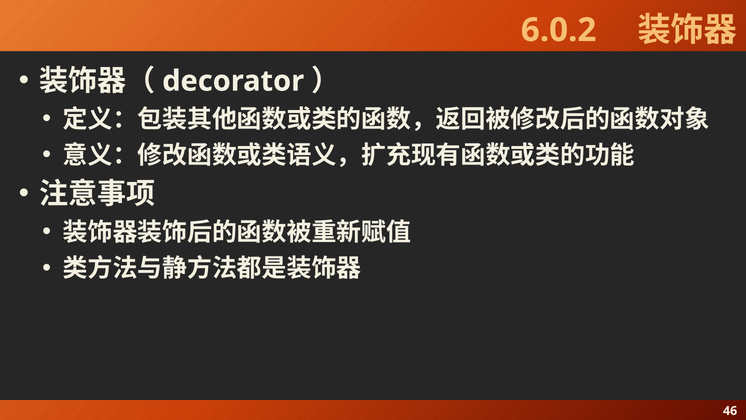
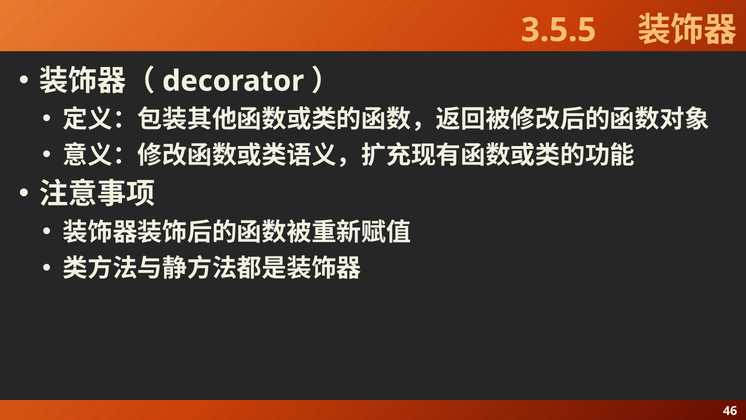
6.0.2: 6.0.2 -> 3.5.5
